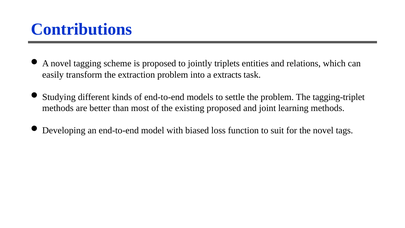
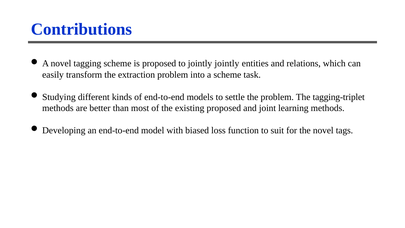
jointly triplets: triplets -> jointly
a extracts: extracts -> scheme
